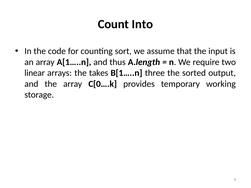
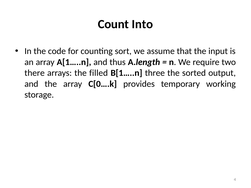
linear: linear -> there
takes: takes -> filled
